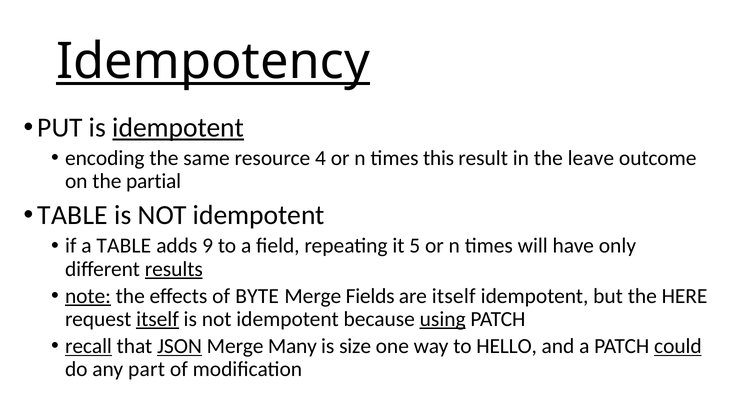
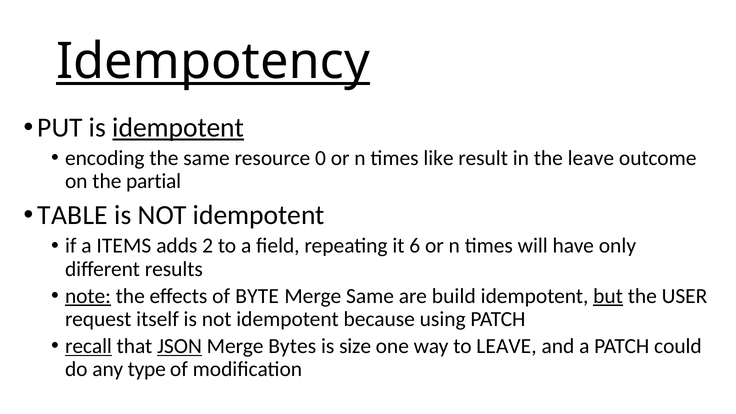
4: 4 -> 0
this: this -> like
a TABLE: TABLE -> ITEMS
9: 9 -> 2
5: 5 -> 6
results underline: present -> none
Merge Fields: Fields -> Same
are itself: itself -> build
but underline: none -> present
HERE: HERE -> USER
itself at (158, 319) underline: present -> none
using underline: present -> none
Many: Many -> Bytes
to HELLO: HELLO -> LEAVE
could underline: present -> none
part: part -> type
